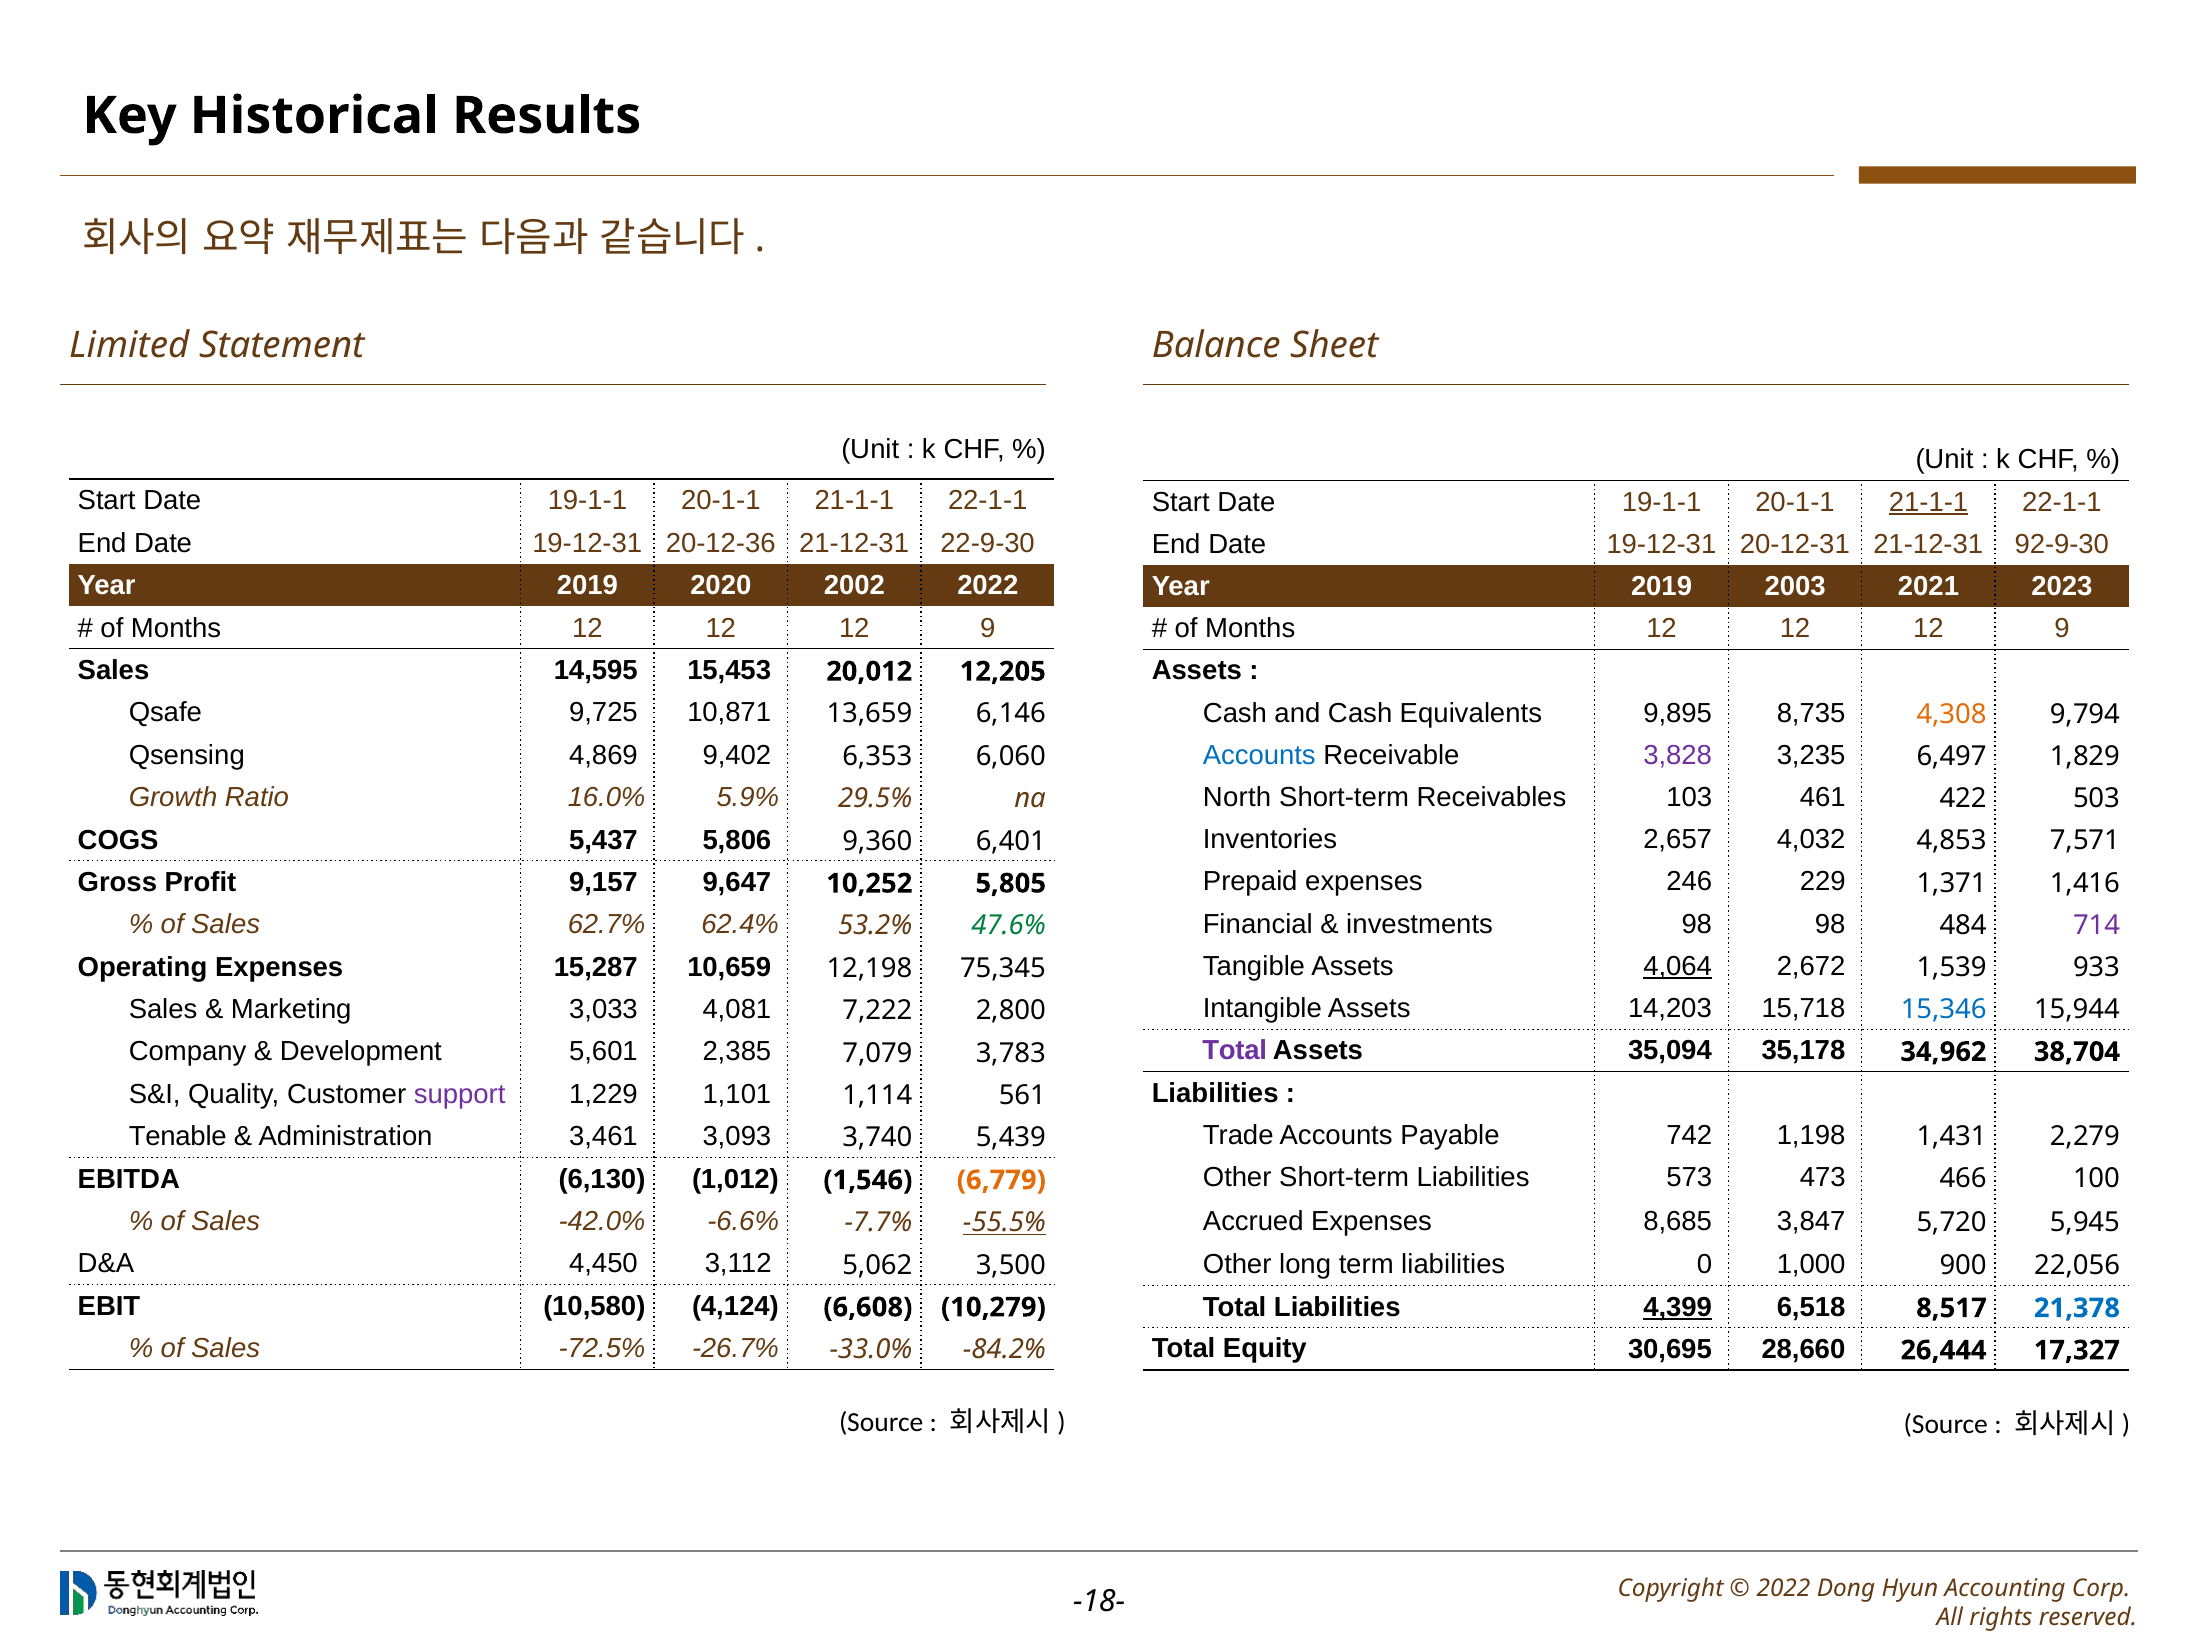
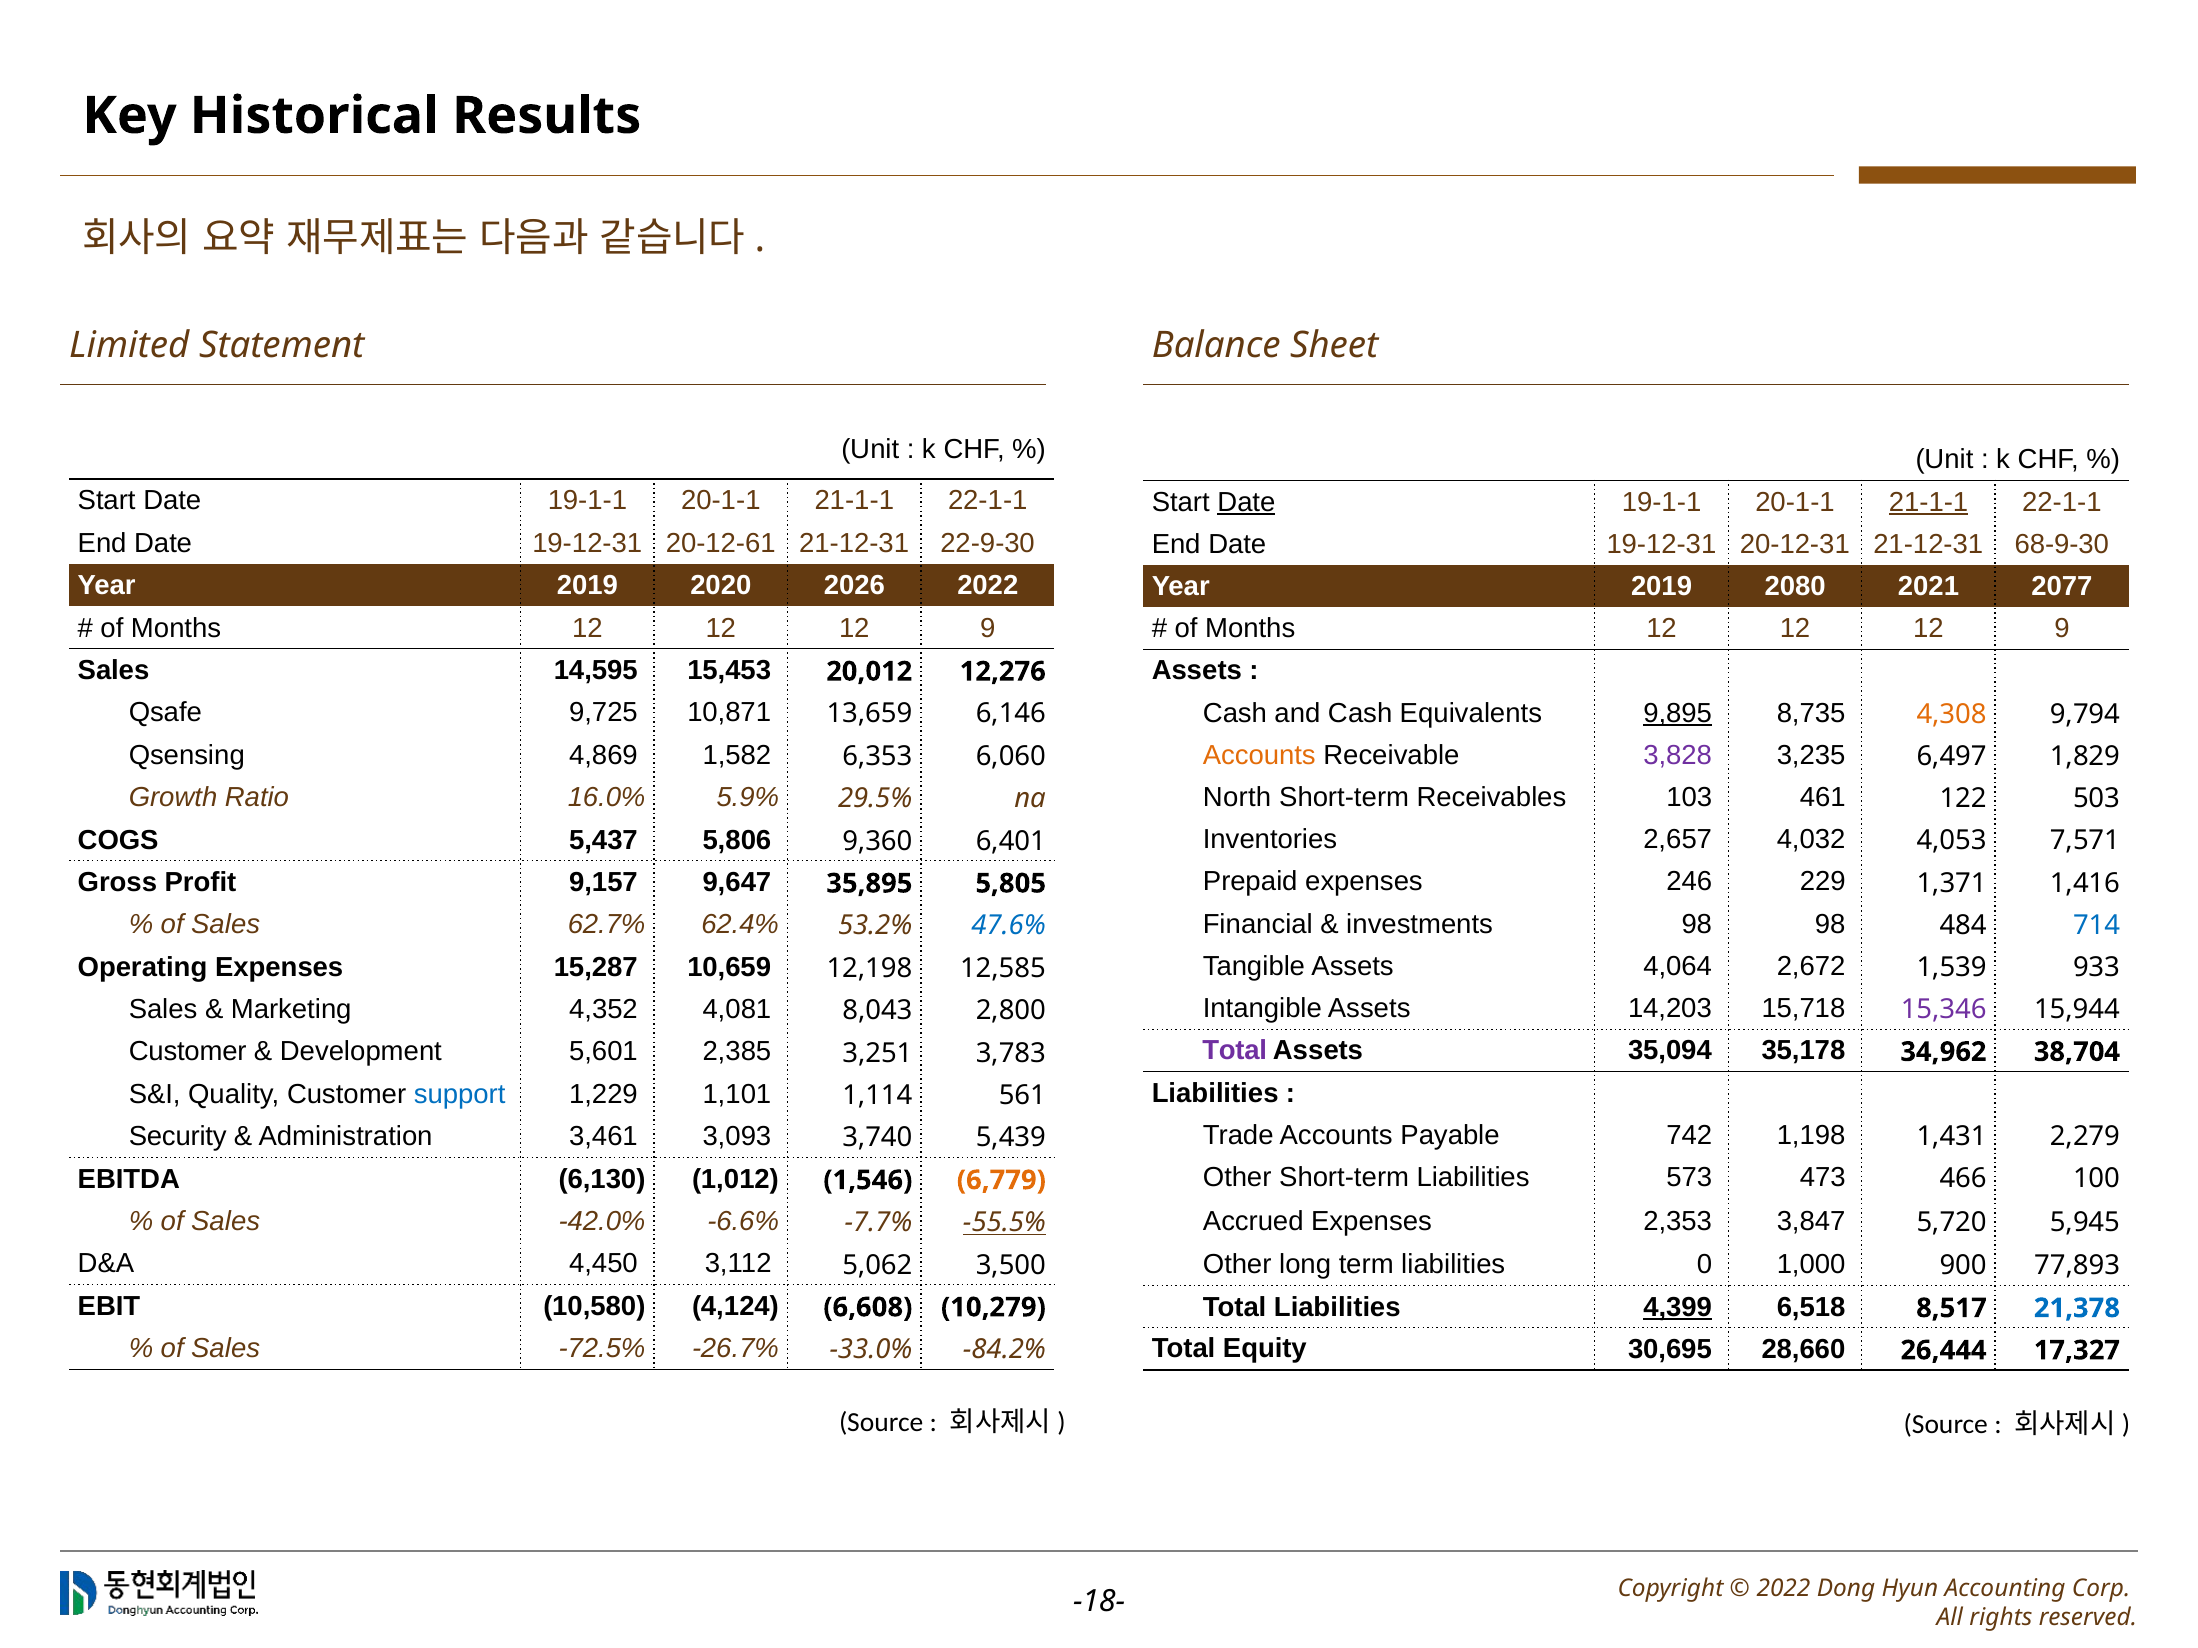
Date at (1246, 502) underline: none -> present
20-12-36: 20-12-36 -> 20-12-61
92-9-30: 92-9-30 -> 68-9-30
2002: 2002 -> 2026
2003: 2003 -> 2080
2023: 2023 -> 2077
12,205: 12,205 -> 12,276
9,895 underline: none -> present
9,402: 9,402 -> 1,582
Accounts at (1259, 755) colour: blue -> orange
422: 422 -> 122
4,853: 4,853 -> 4,053
10,252: 10,252 -> 35,895
714 colour: purple -> blue
47.6% colour: green -> blue
4,064 underline: present -> none
75,345: 75,345 -> 12,585
15,346 colour: blue -> purple
3,033: 3,033 -> 4,352
7,222: 7,222 -> 8,043
Company at (188, 1052): Company -> Customer
7,079: 7,079 -> 3,251
support colour: purple -> blue
Tenable: Tenable -> Security
8,685: 8,685 -> 2,353
22,056: 22,056 -> 77,893
